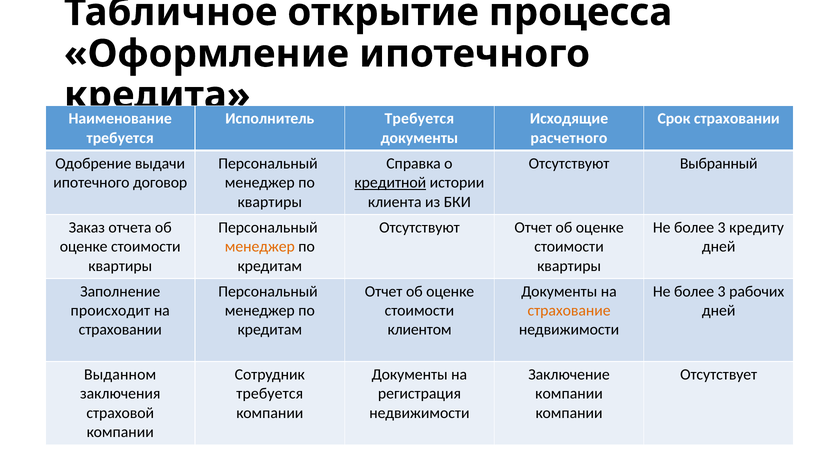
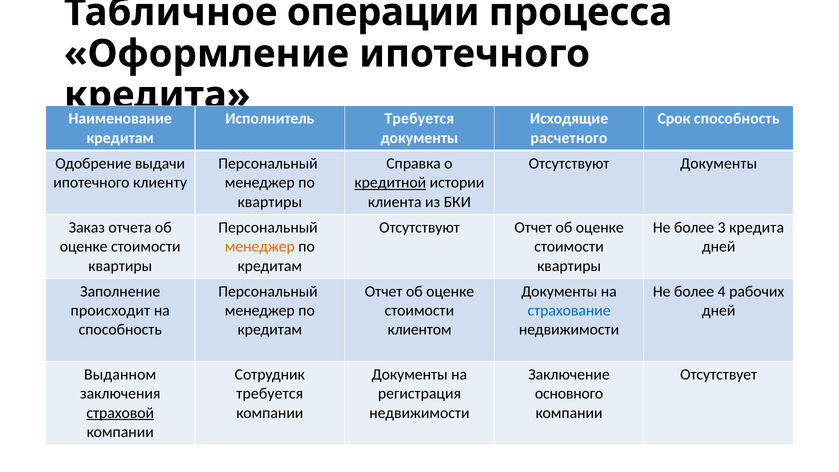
открытие: открытие -> операции
Срок страховании: страховании -> способность
требуется at (120, 138): требуется -> кредитам
Отсутствуют Выбранный: Выбранный -> Документы
договор: договор -> клиенту
3 кредиту: кредиту -> кредита
3 at (722, 291): 3 -> 4
страхование colour: orange -> blue
страховании at (120, 330): страховании -> способность
компании at (569, 394): компании -> основного
страховой underline: none -> present
